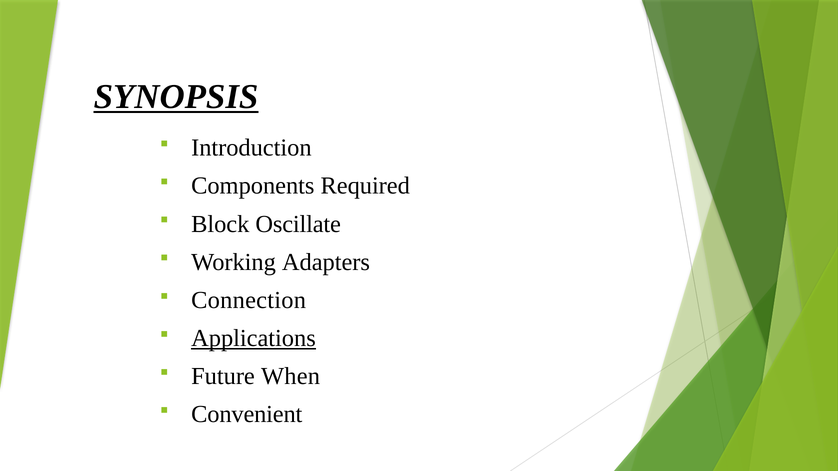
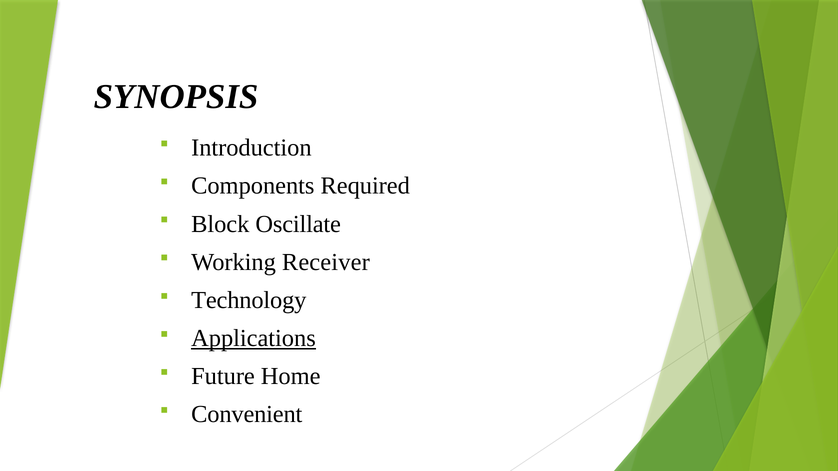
SYNOPSIS underline: present -> none
Adapters: Adapters -> Receiver
Connection: Connection -> Technology
When: When -> Home
